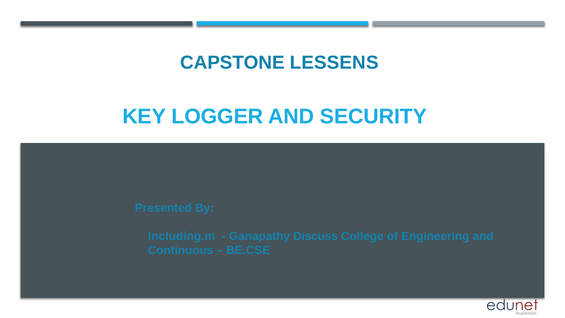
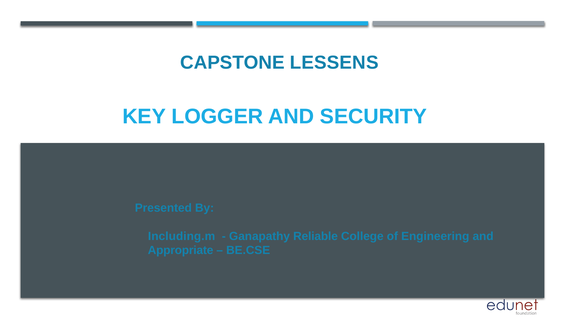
Discuss: Discuss -> Reliable
Continuous: Continuous -> Appropriate
